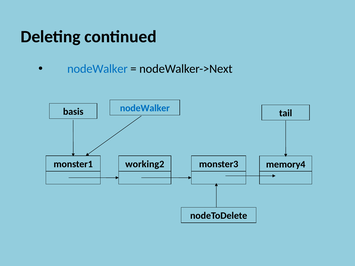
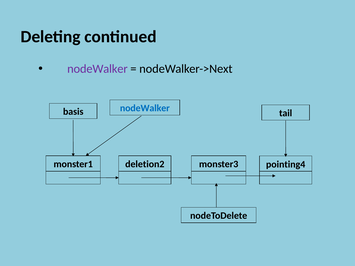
nodeWalker at (97, 69) colour: blue -> purple
working2: working2 -> deletion2
memory4: memory4 -> pointing4
